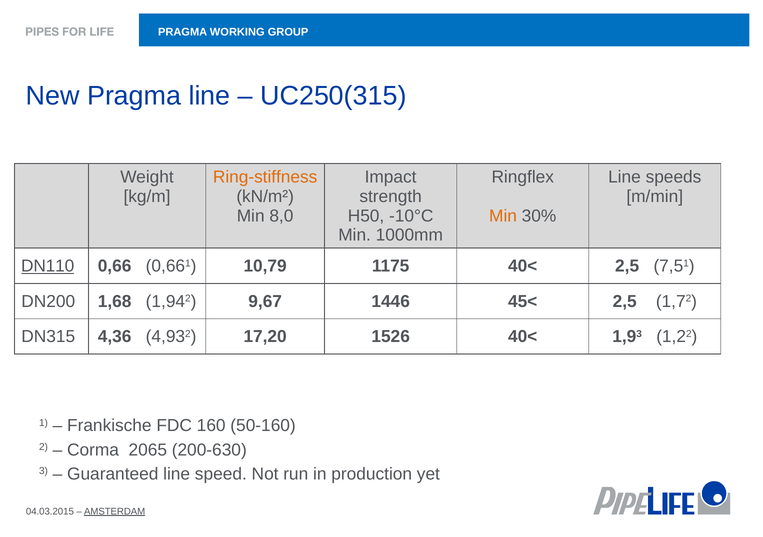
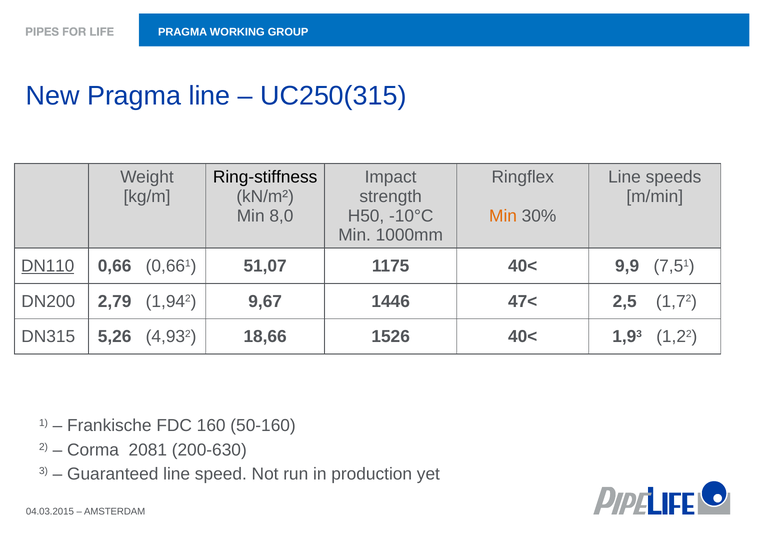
Ring-stiffness colour: orange -> black
10,79: 10,79 -> 51,07
40< 2,5: 2,5 -> 9,9
1,68: 1,68 -> 2,79
45<: 45< -> 47<
4,36: 4,36 -> 5,26
17,20: 17,20 -> 18,66
2065: 2065 -> 2081
AMSTERDAM underline: present -> none
